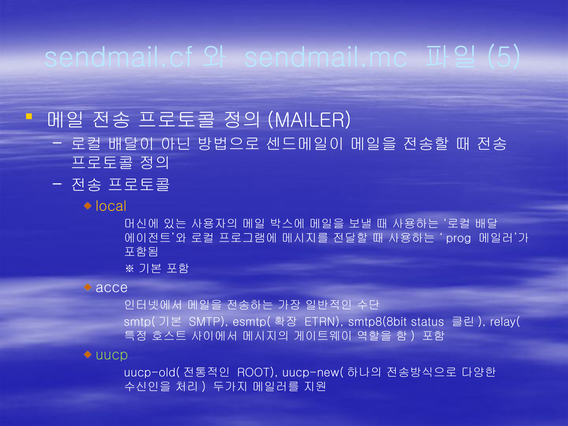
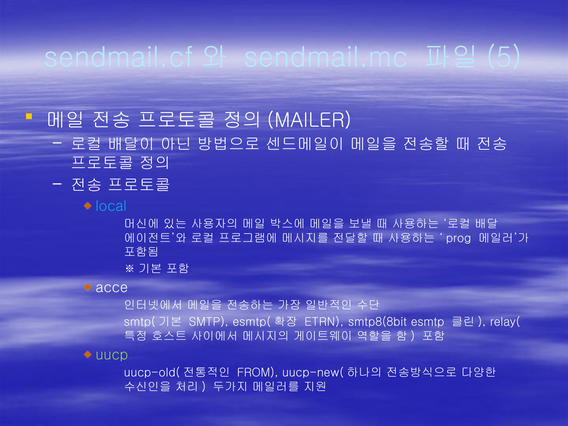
local colour: yellow -> light blue
status: status -> esmtp
ROOT: ROOT -> FROM
